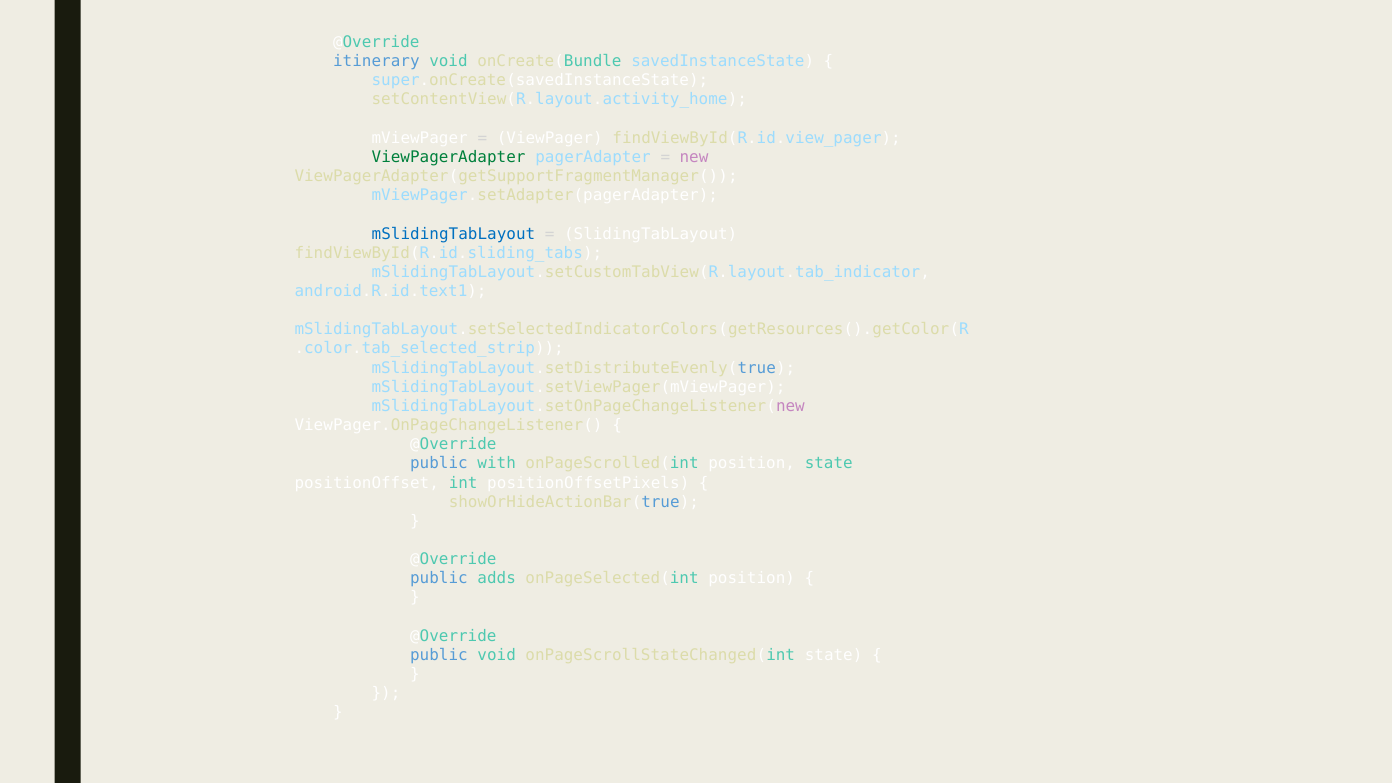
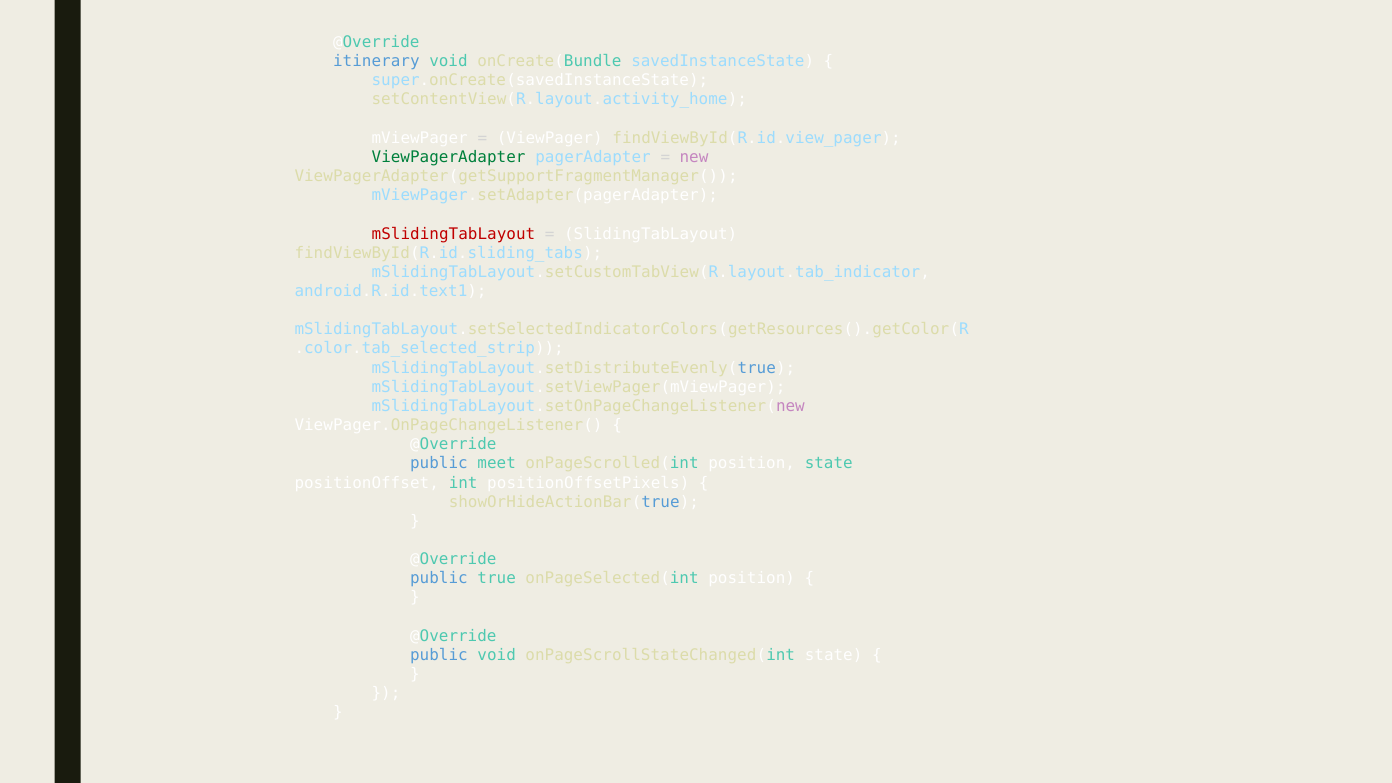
mSlidingTabLayout colour: blue -> red
with: with -> meet
adds: adds -> true
